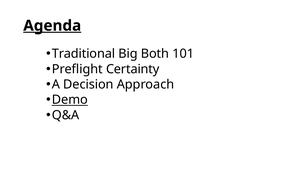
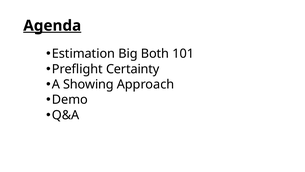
Traditional: Traditional -> Estimation
Decision: Decision -> Showing
Demo underline: present -> none
